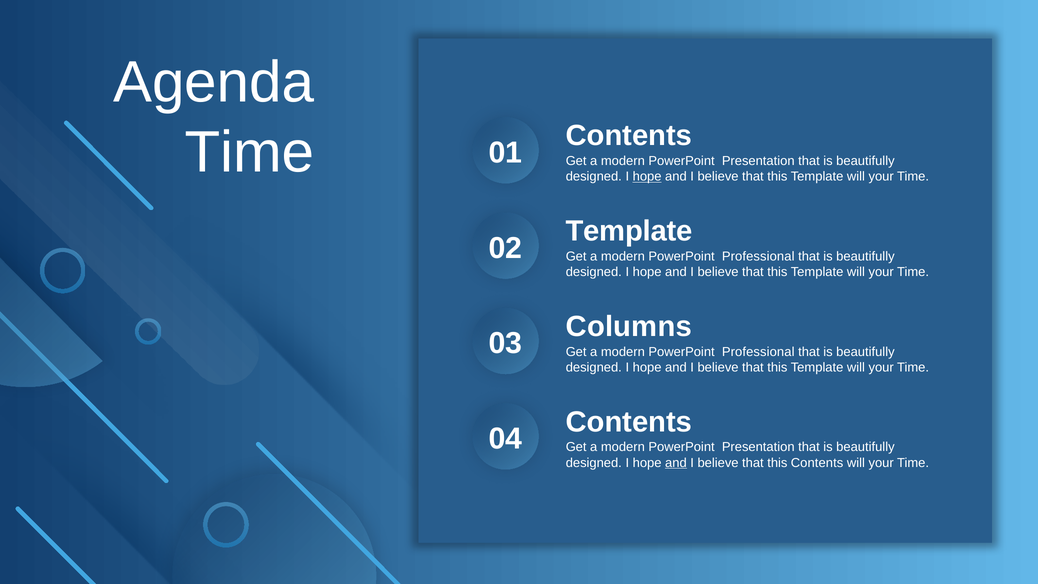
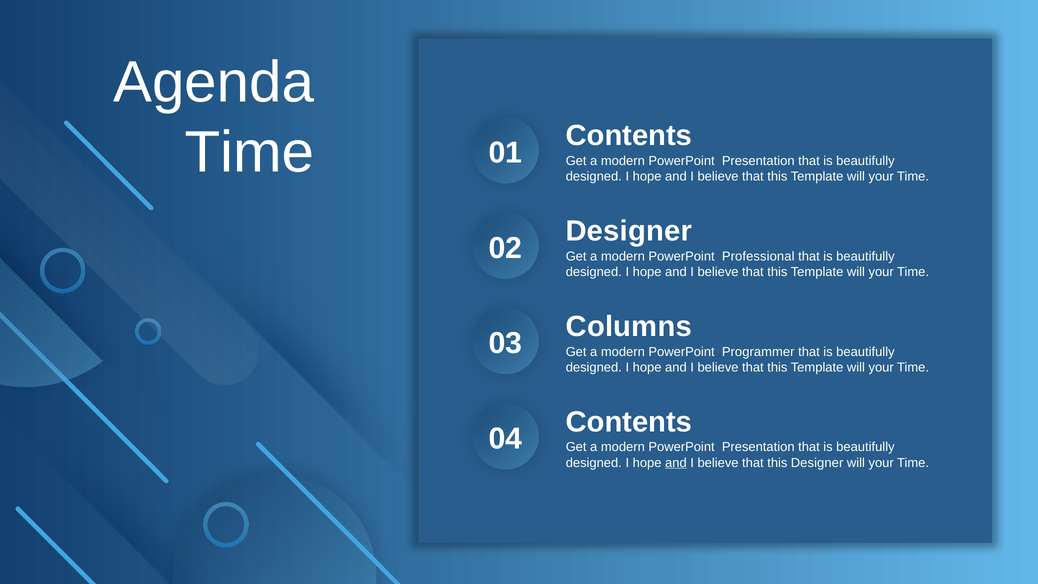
hope at (647, 177) underline: present -> none
Template at (629, 231): Template -> Designer
Professional at (758, 352): Professional -> Programmer
this Contents: Contents -> Designer
